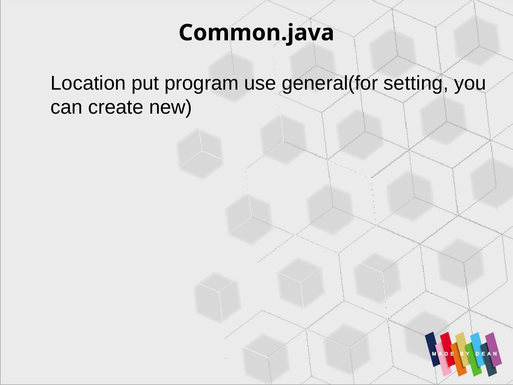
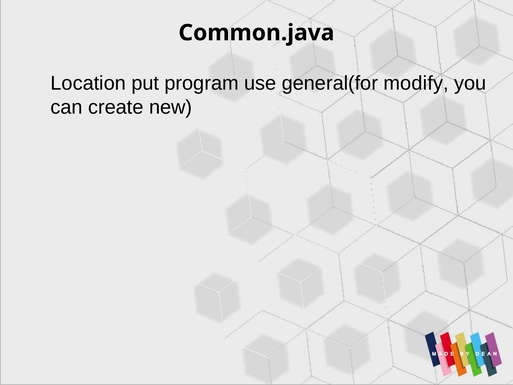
setting: setting -> modify
